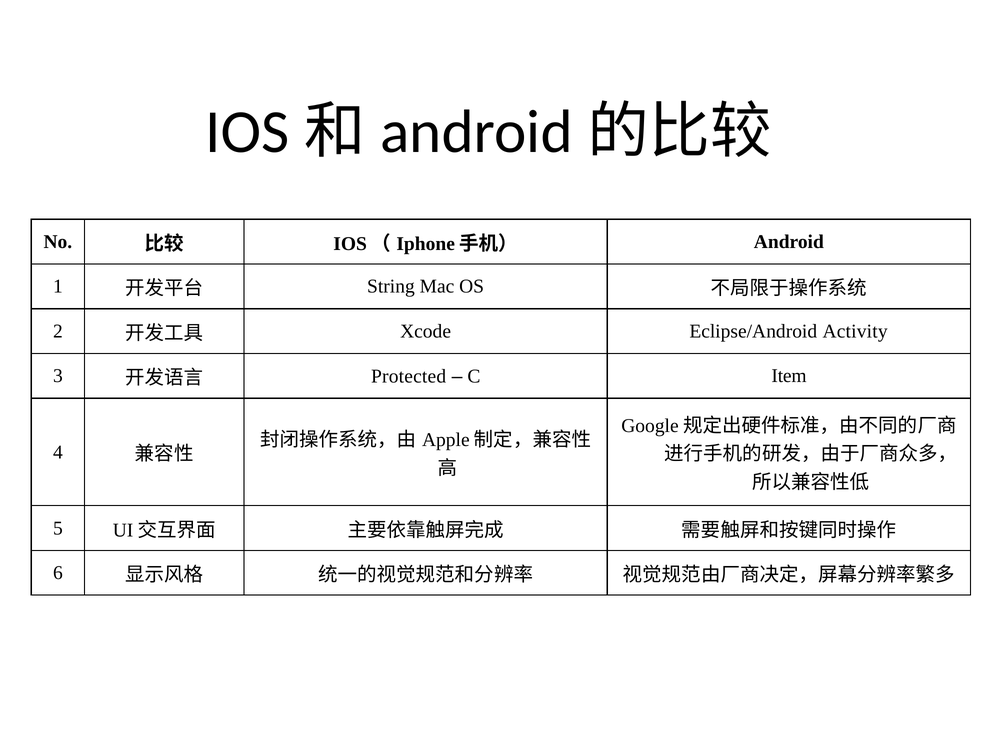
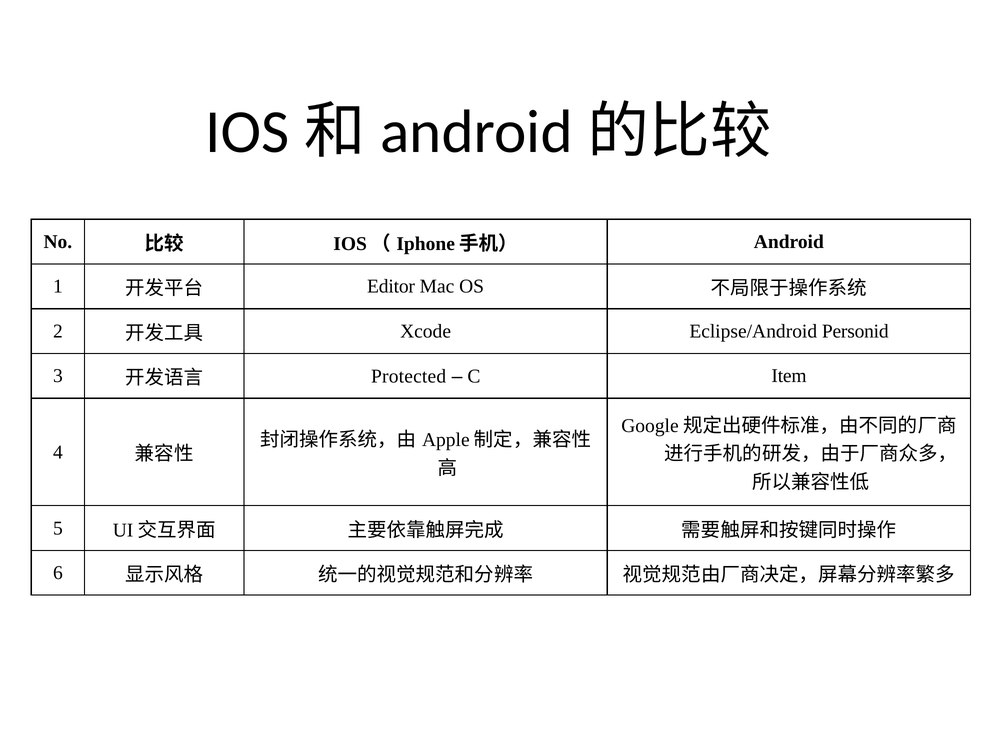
String: String -> Editor
Activity: Activity -> Personid
